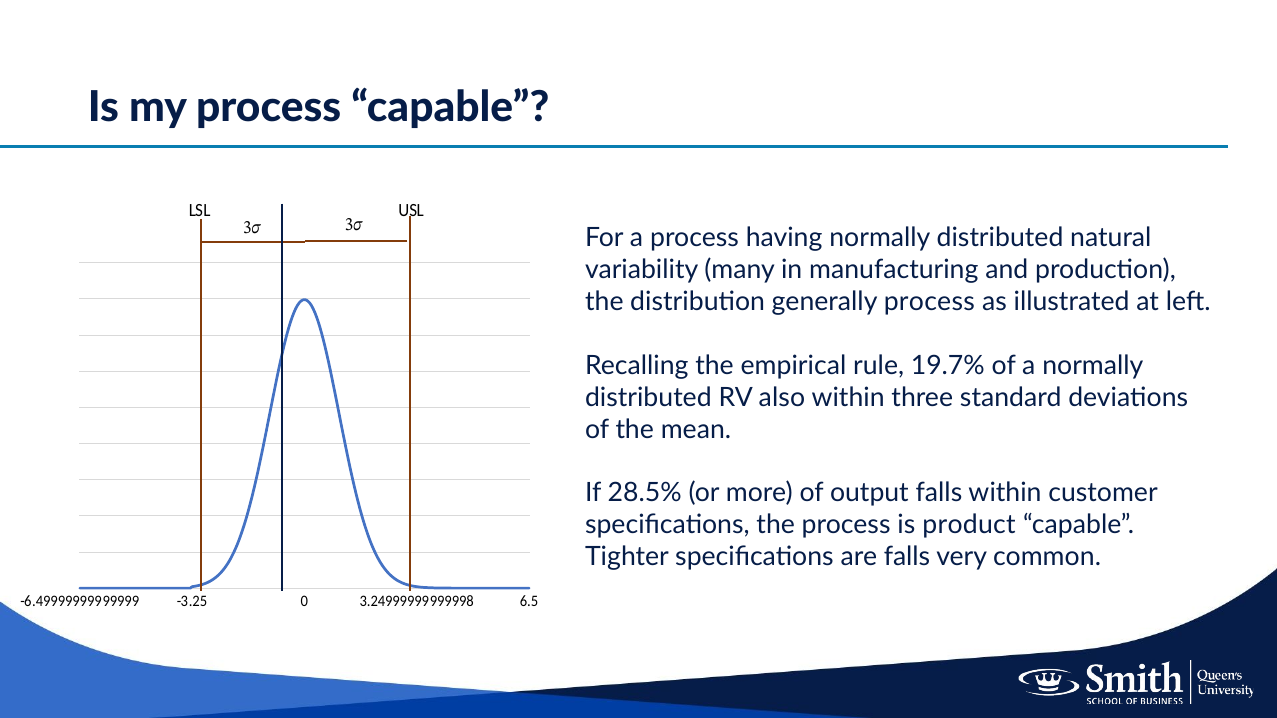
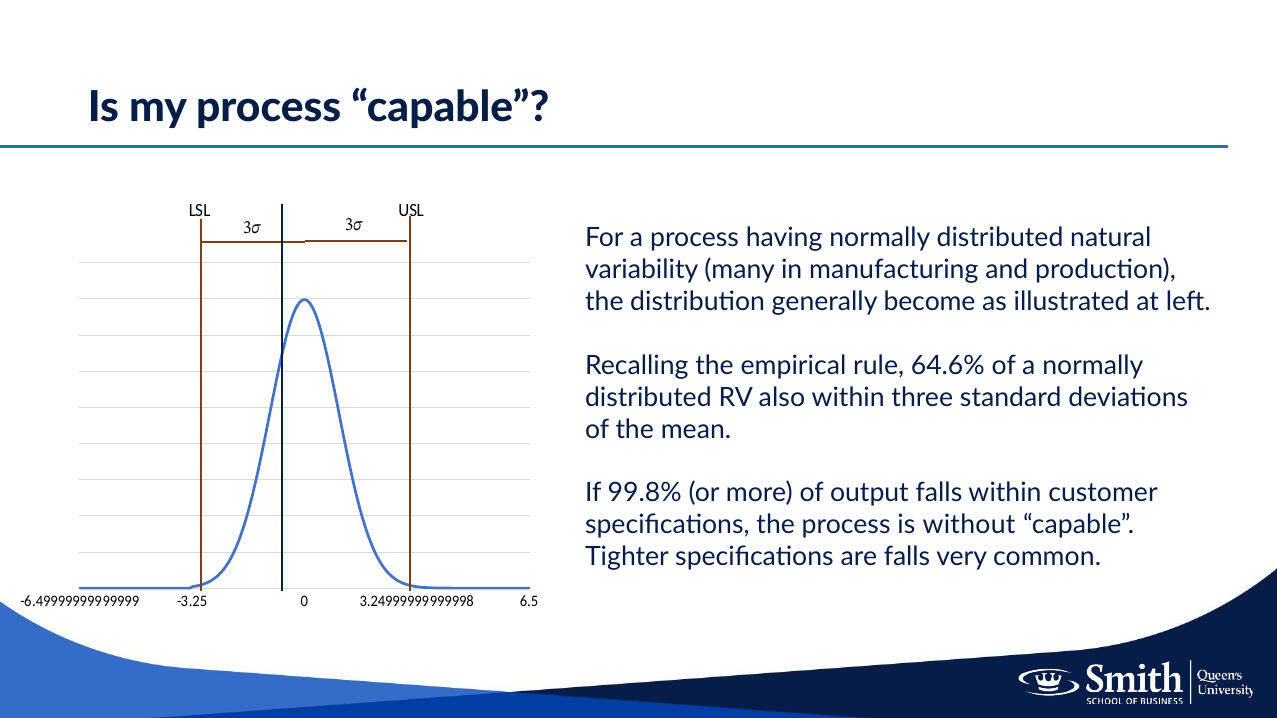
generally process: process -> become
19.7%: 19.7% -> 64.6%
28.5%: 28.5% -> 99.8%
product: product -> without
